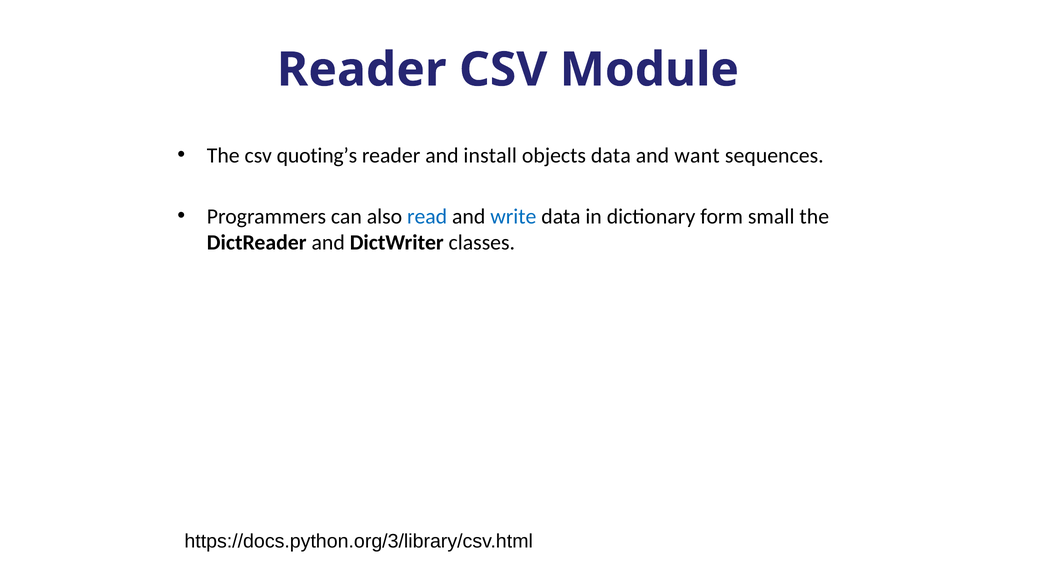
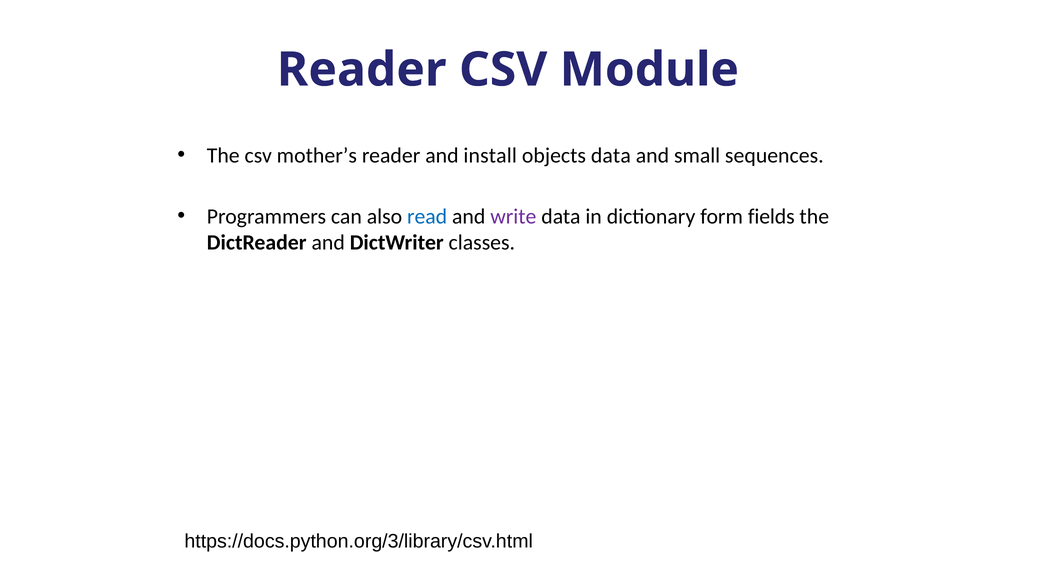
quoting’s: quoting’s -> mother’s
want: want -> small
write colour: blue -> purple
small: small -> fields
